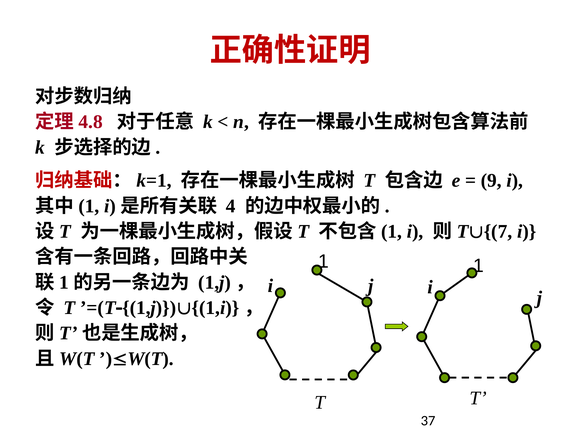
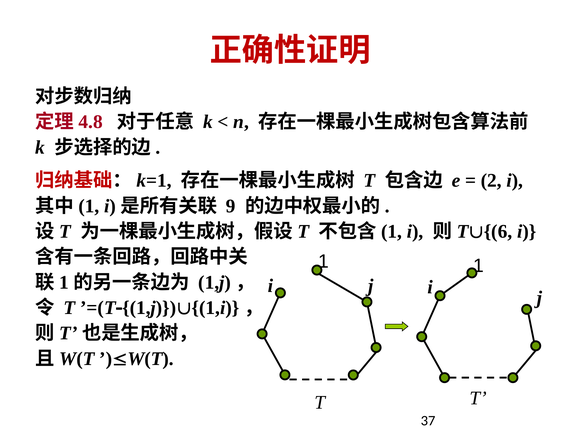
9: 9 -> 2
4: 4 -> 9
7: 7 -> 6
